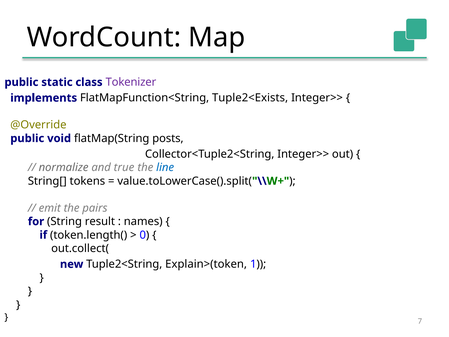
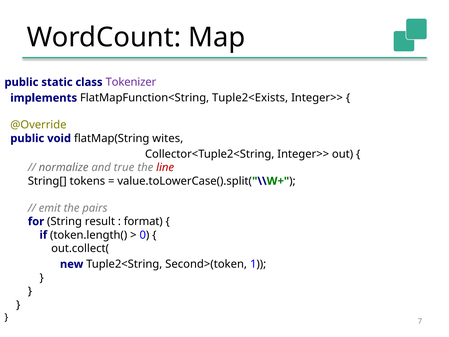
posts: posts -> wites
line colour: blue -> red
names: names -> format
Explain>(token: Explain>(token -> Second>(token
